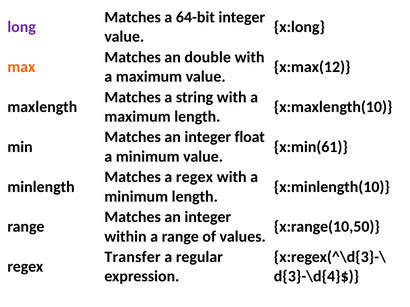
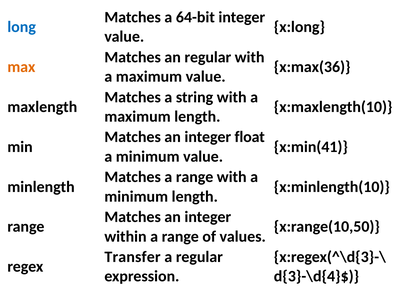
long colour: purple -> blue
an double: double -> regular
x:max(12: x:max(12 -> x:max(36
x:min(61: x:min(61 -> x:min(41
Matches a regex: regex -> range
